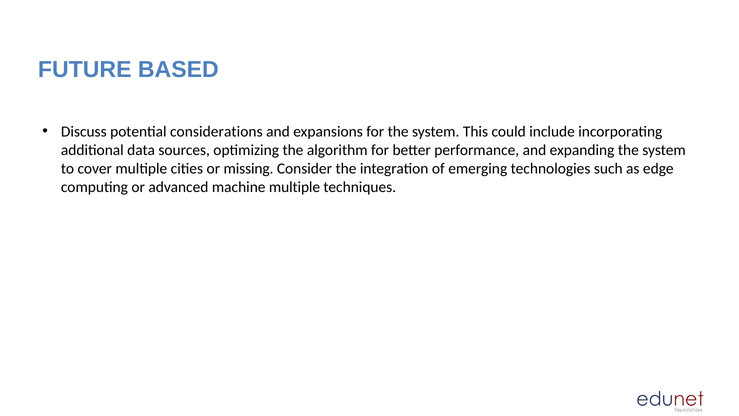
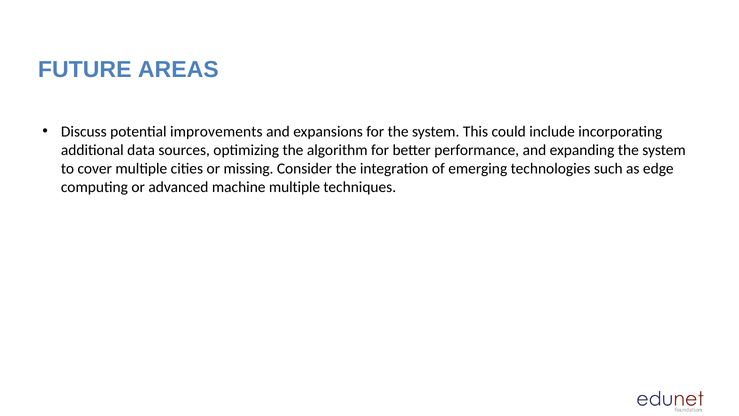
BASED: BASED -> AREAS
considerations: considerations -> improvements
